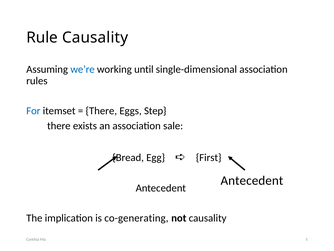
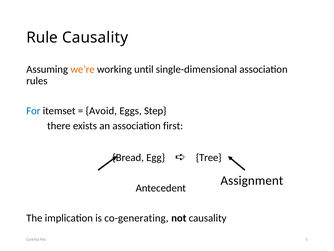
we’re colour: blue -> orange
There at (101, 111): There -> Avoid
sale: sale -> first
First: First -> Tree
Antecedent at (252, 180): Antecedent -> Assignment
